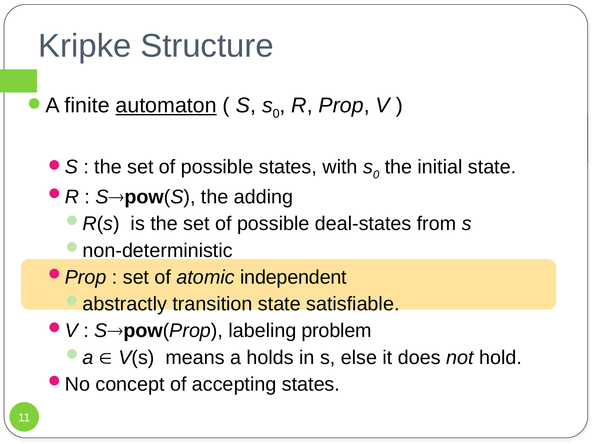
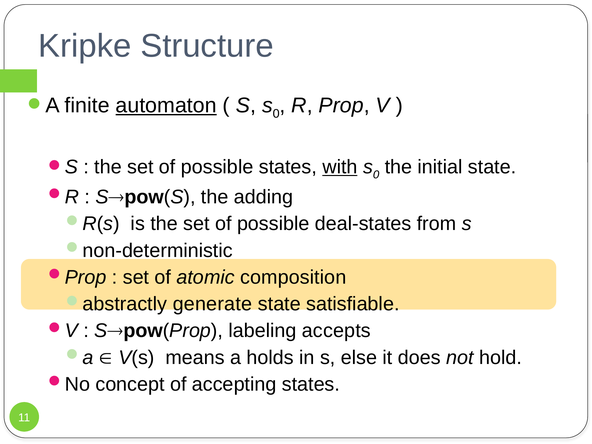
with underline: none -> present
independent: independent -> composition
transition: transition -> generate
problem: problem -> accepts
